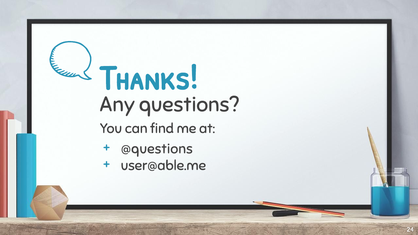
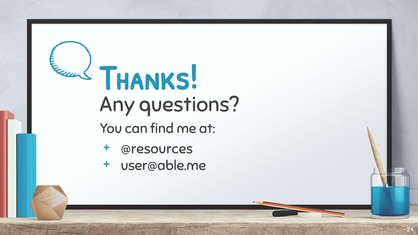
@questions: @questions -> @resources
